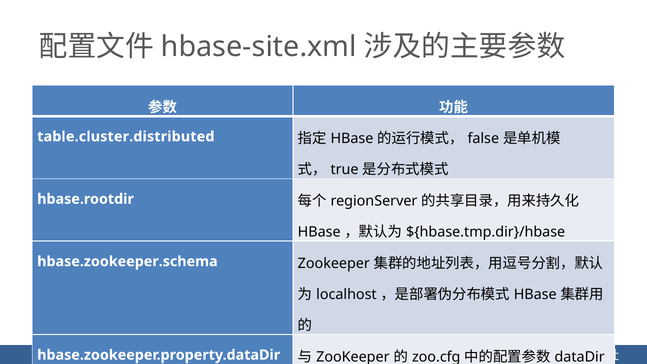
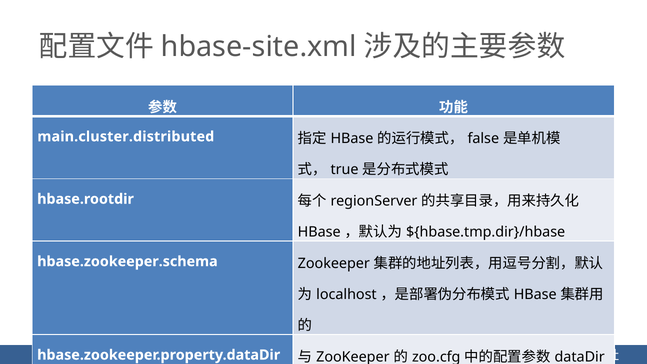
table.cluster.distributed: table.cluster.distributed -> main.cluster.distributed
